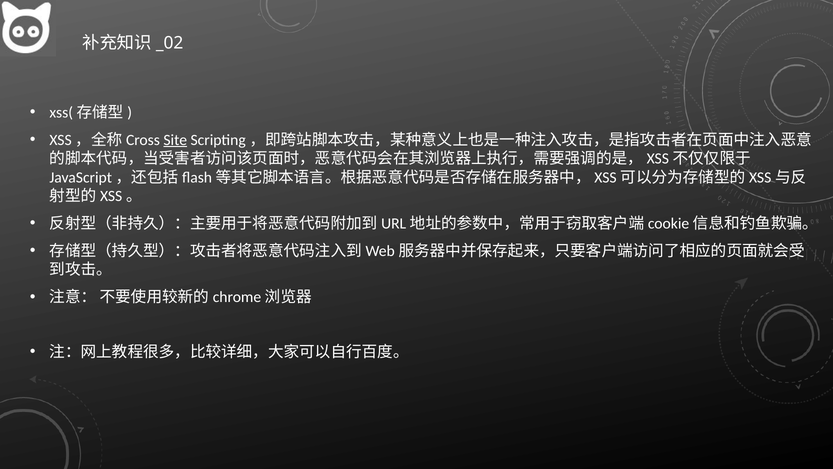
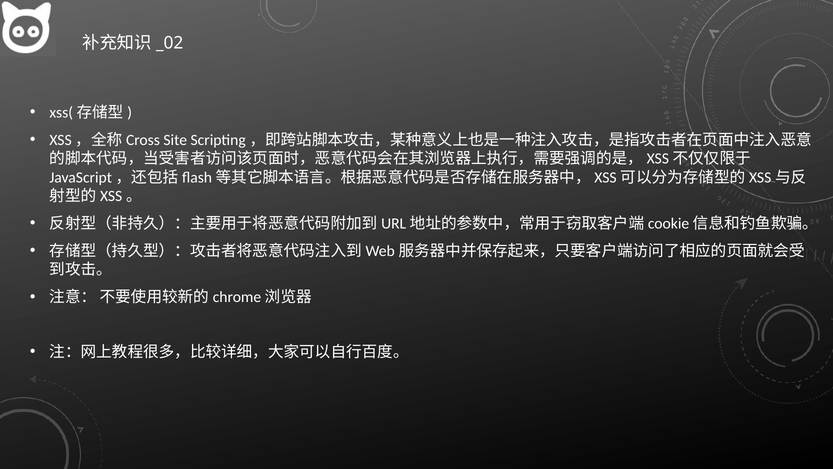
Site underline: present -> none
